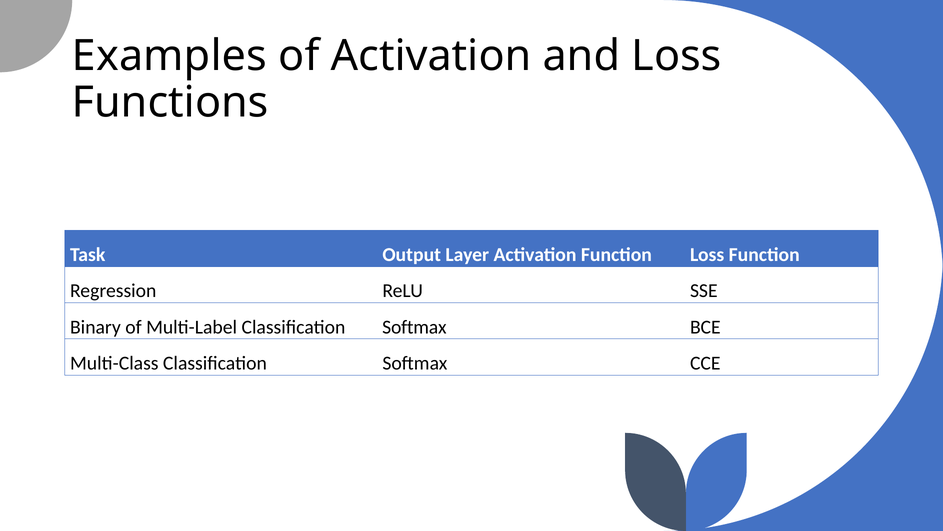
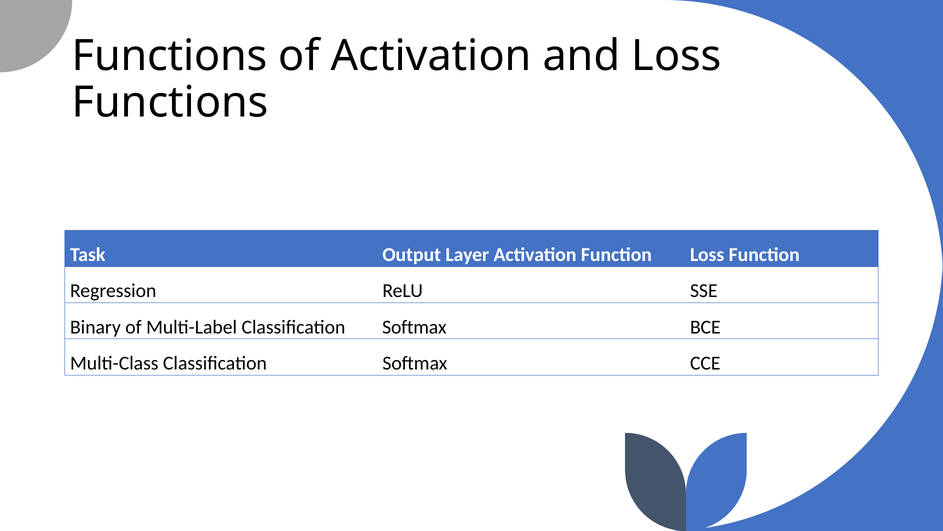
Examples at (169, 56): Examples -> Functions
